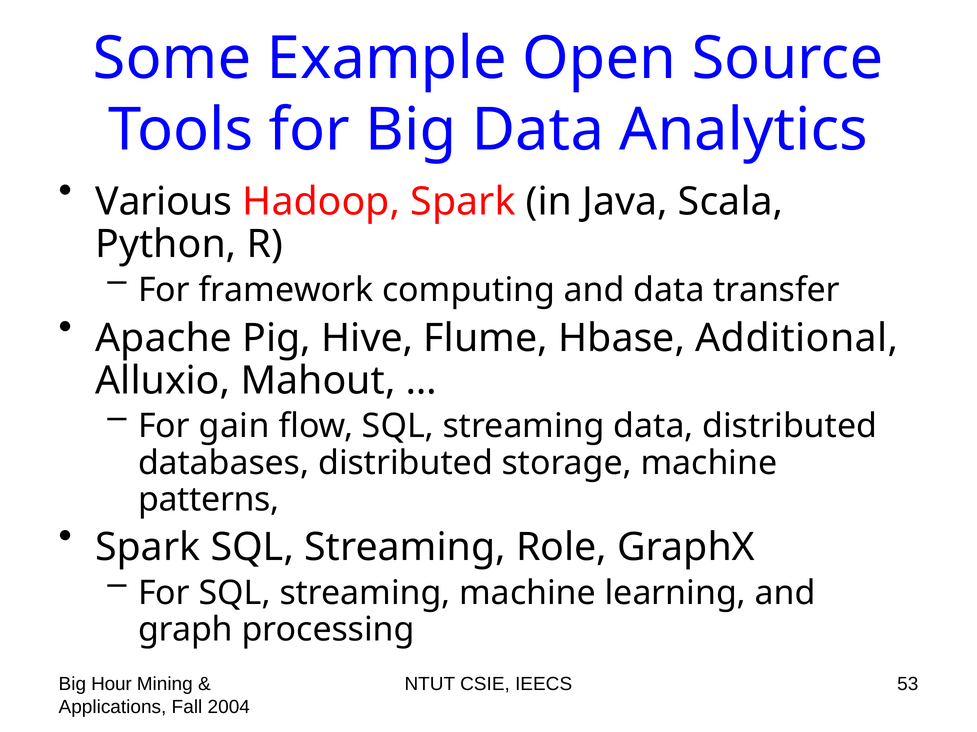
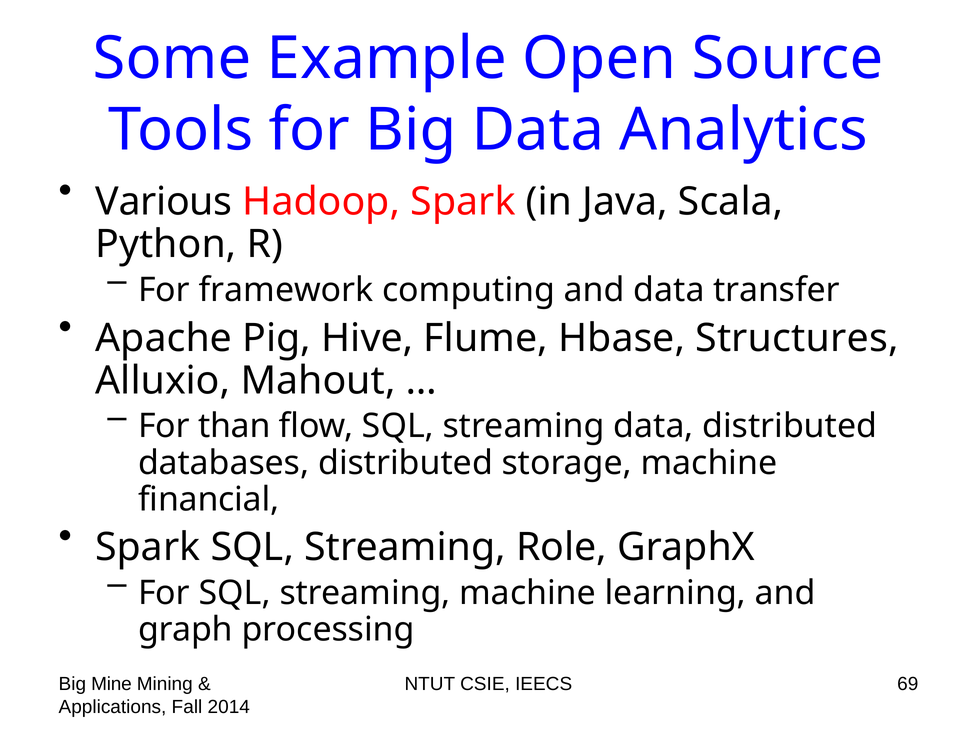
Additional: Additional -> Structures
gain: gain -> than
patterns: patterns -> financial
Hour: Hour -> Mine
53: 53 -> 69
2004: 2004 -> 2014
